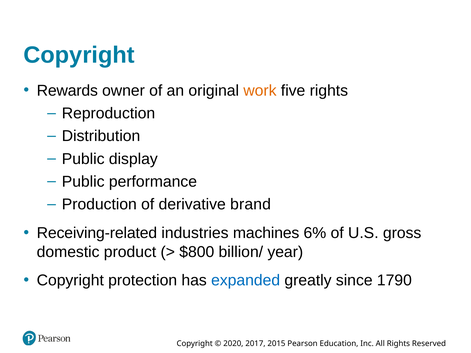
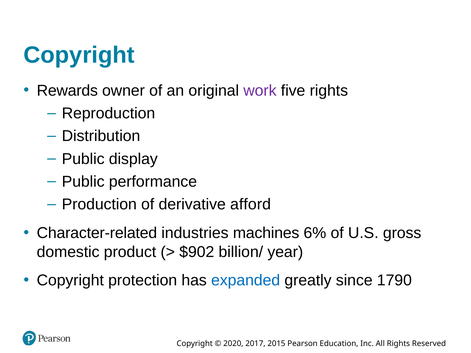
work colour: orange -> purple
brand: brand -> afford
Receiving-related: Receiving-related -> Character-related
$800: $800 -> $902
